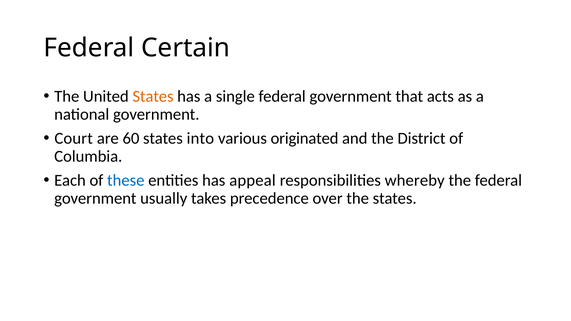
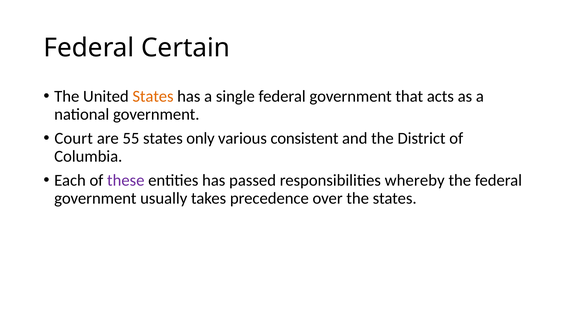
60: 60 -> 55
into: into -> only
originated: originated -> consistent
these colour: blue -> purple
appeal: appeal -> passed
